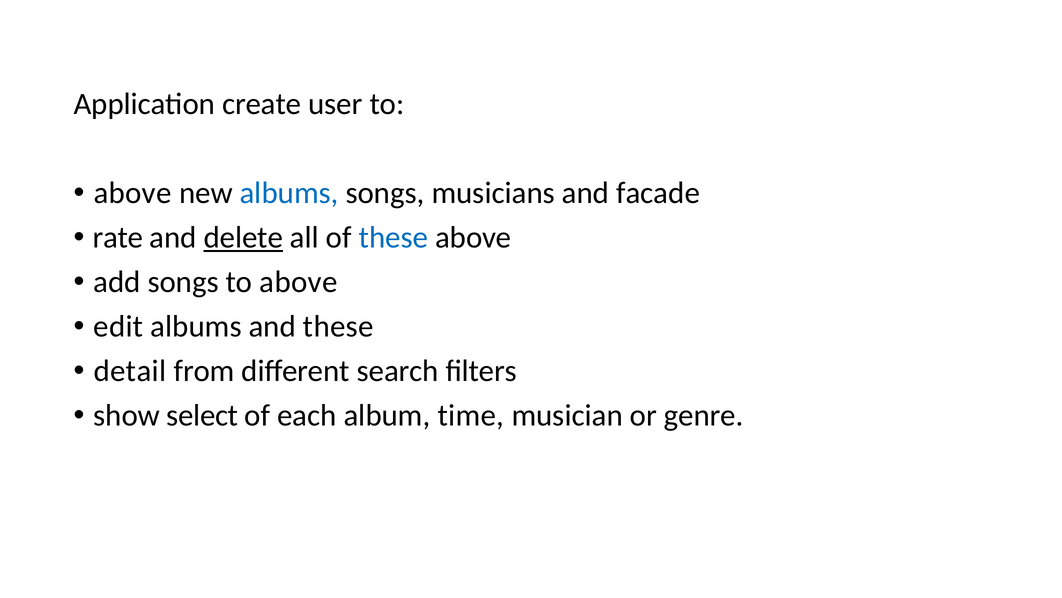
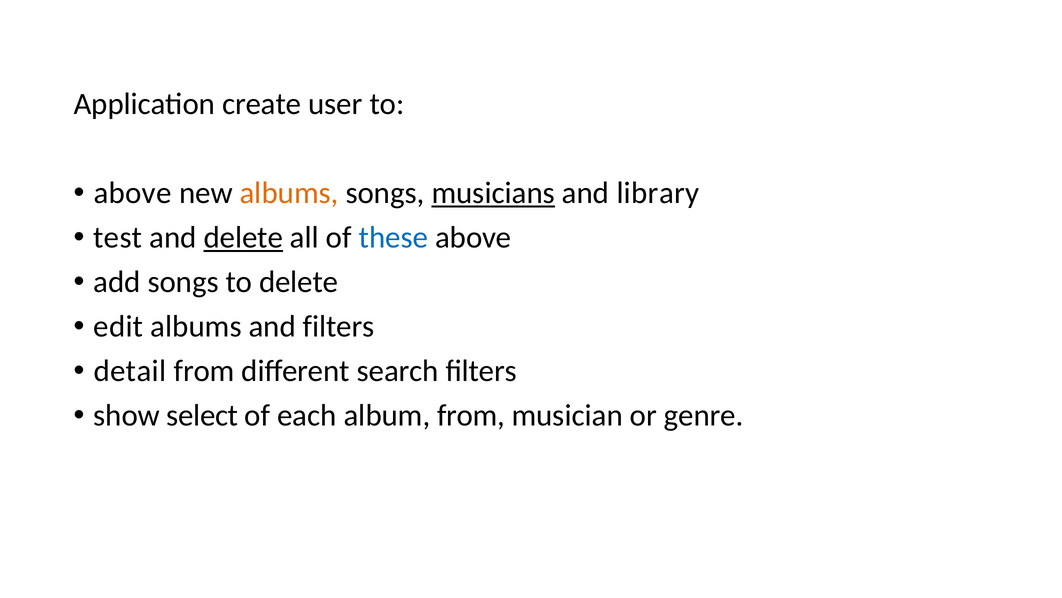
albums at (289, 193) colour: blue -> orange
musicians underline: none -> present
facade: facade -> library
rate: rate -> test
to above: above -> delete
and these: these -> filters
album time: time -> from
